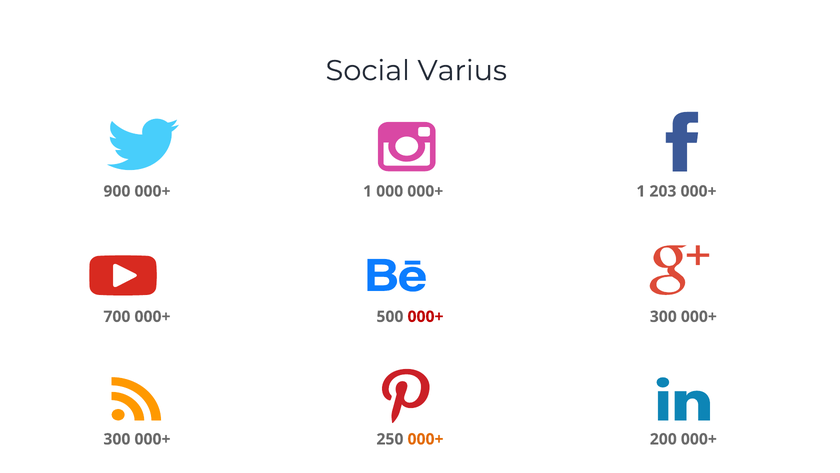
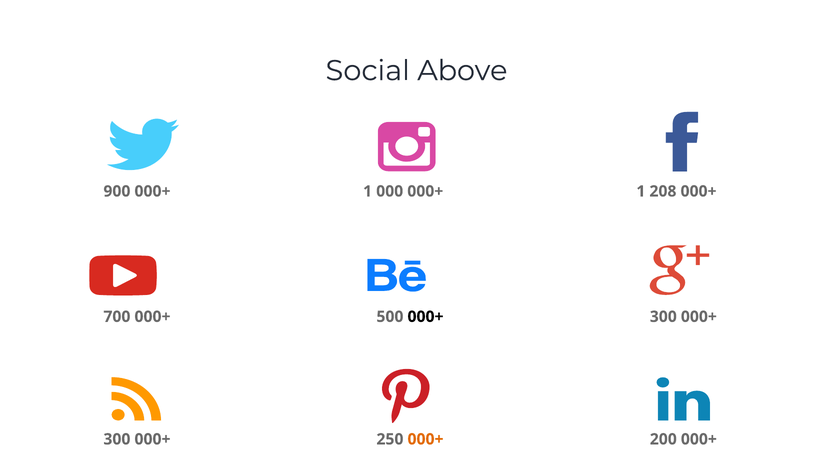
Varius: Varius -> Above
203: 203 -> 208
000+ at (426, 316) colour: red -> black
